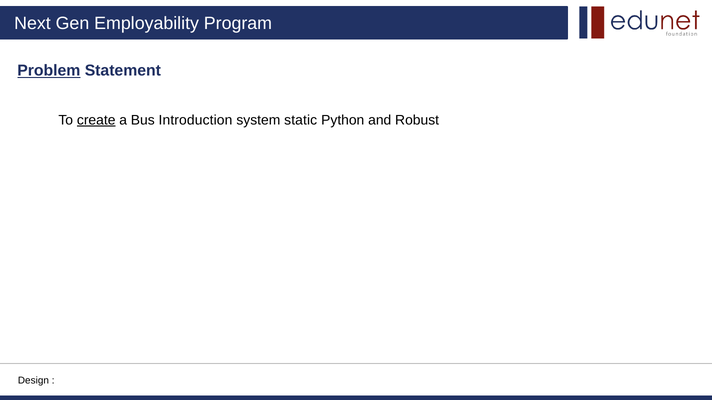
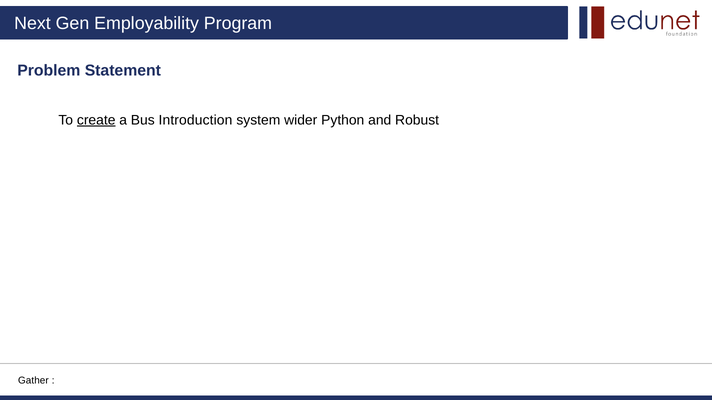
Problem underline: present -> none
static: static -> wider
Design: Design -> Gather
